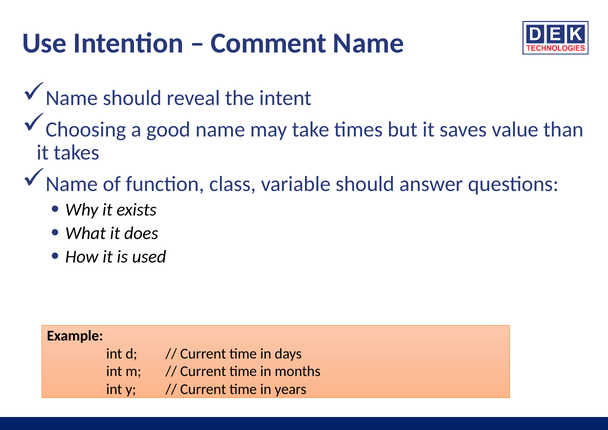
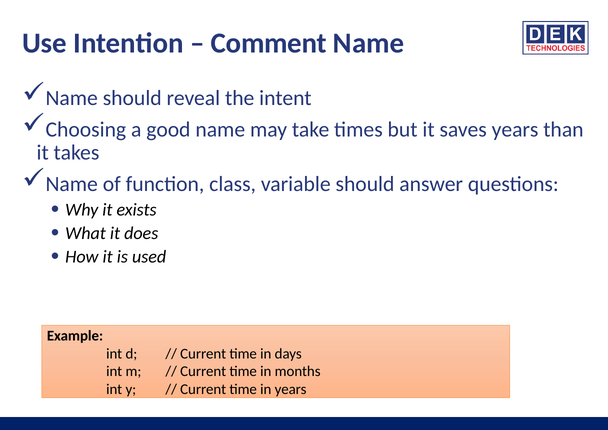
saves value: value -> years
